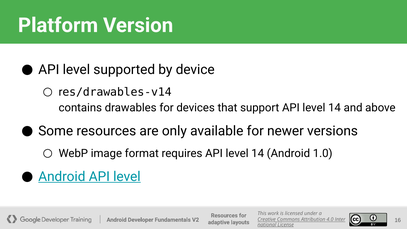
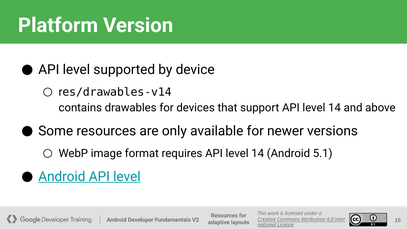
1.0: 1.0 -> 5.1
